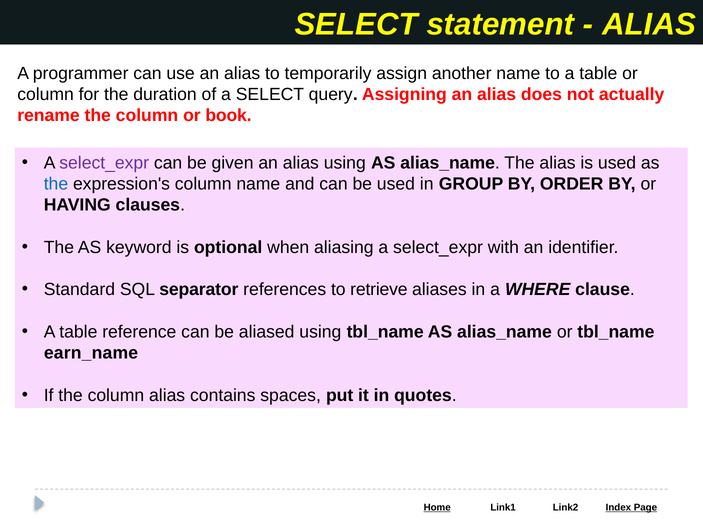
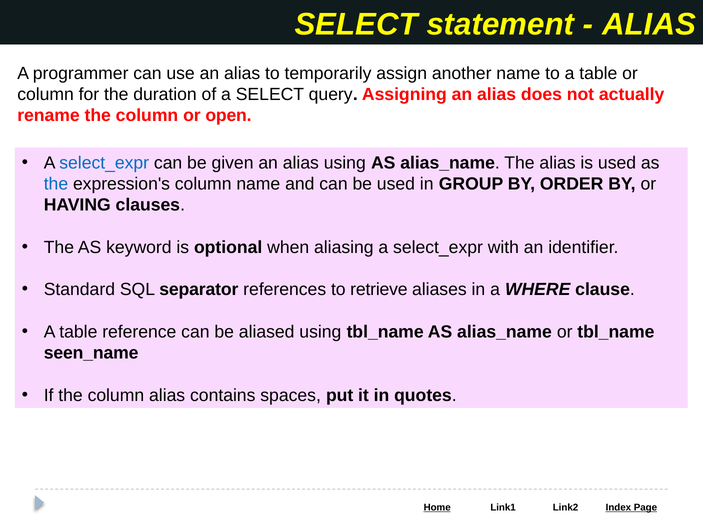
book: book -> open
select_expr at (104, 163) colour: purple -> blue
earn_name: earn_name -> seen_name
